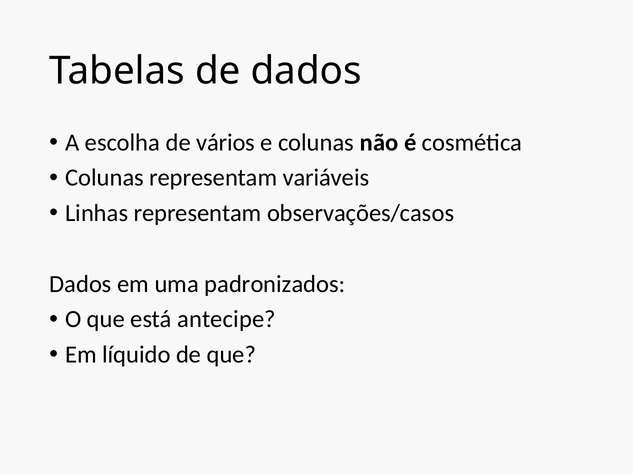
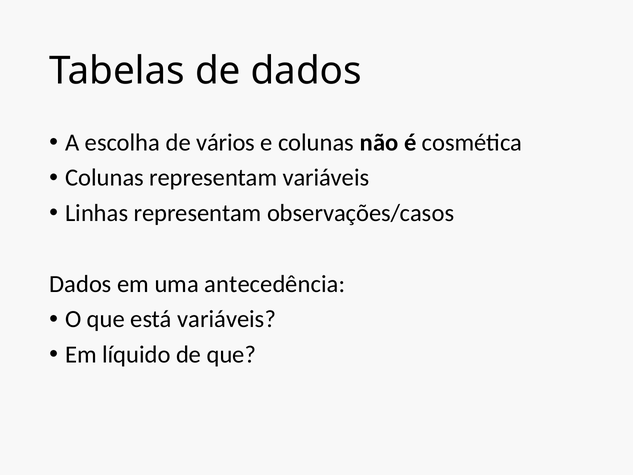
padronizados: padronizados -> antecedência
está antecipe: antecipe -> variáveis
